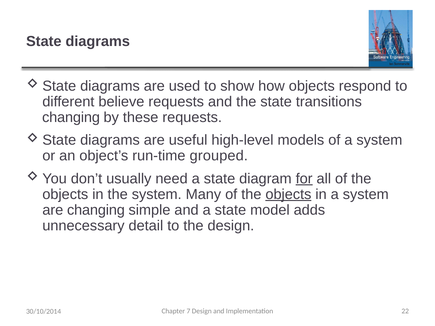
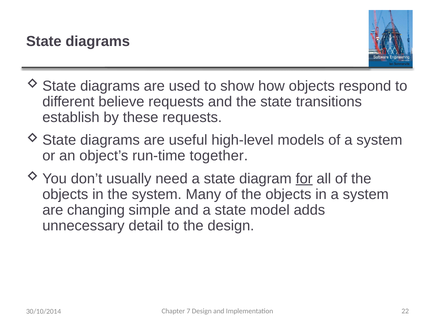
changing at (71, 117): changing -> establish
grouped: grouped -> together
objects at (288, 194) underline: present -> none
